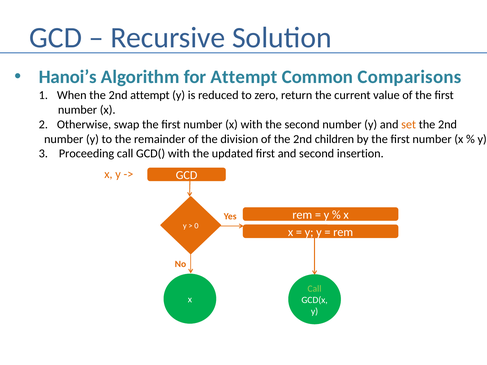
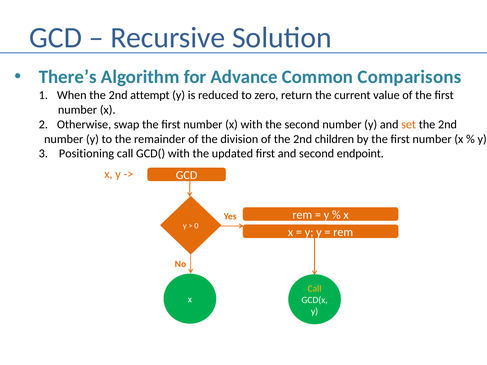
Hanoi’s: Hanoi’s -> There’s
for Attempt: Attempt -> Advance
Proceeding: Proceeding -> Positioning
insertion: insertion -> endpoint
Call at (315, 289) colour: light green -> yellow
